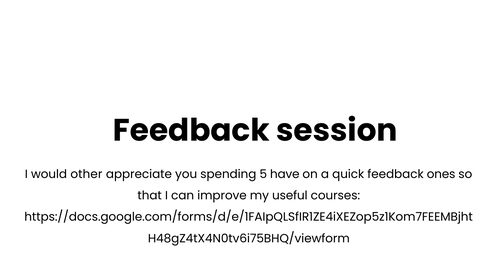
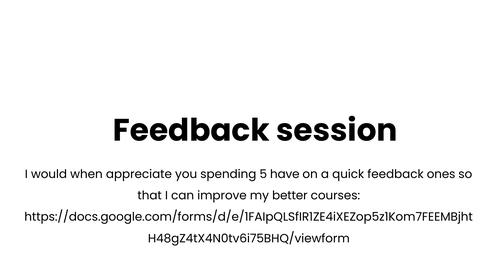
other: other -> when
useful: useful -> better
